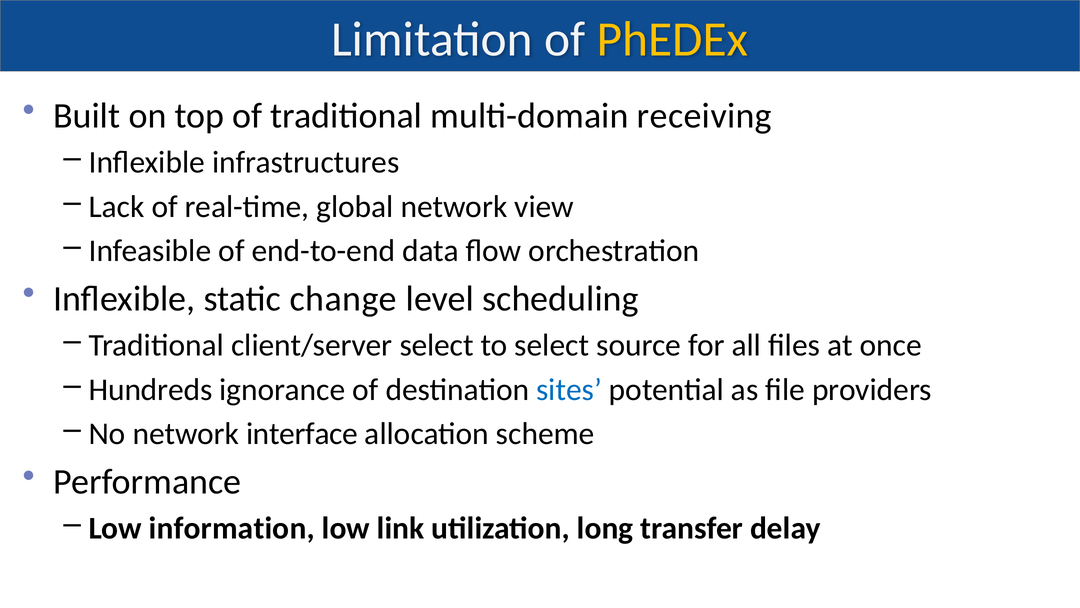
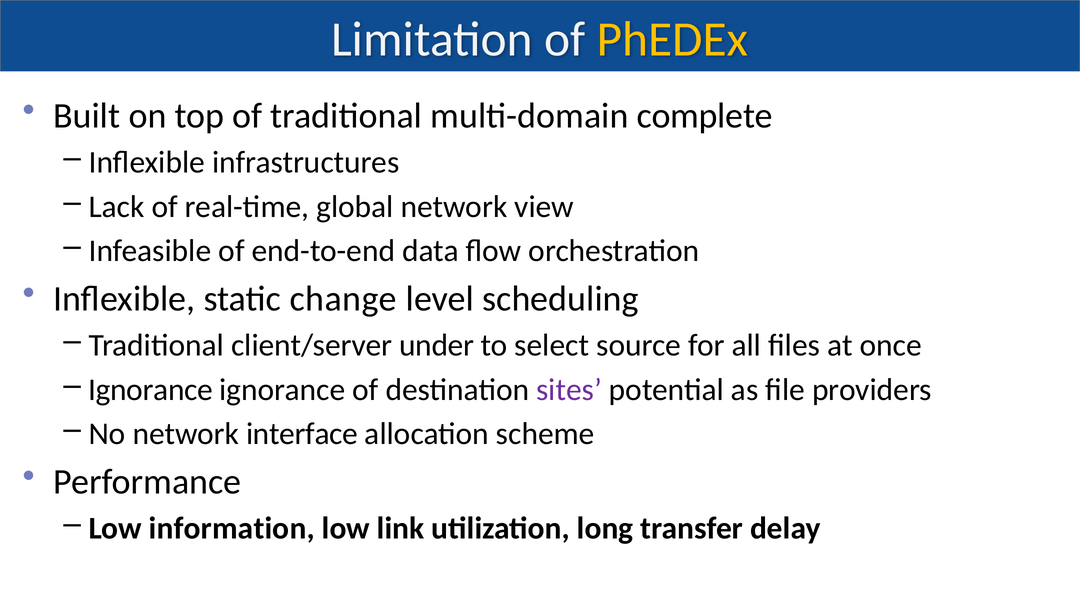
receiving: receiving -> complete
client/server select: select -> under
Hundreds at (151, 389): Hundreds -> Ignorance
sites colour: blue -> purple
